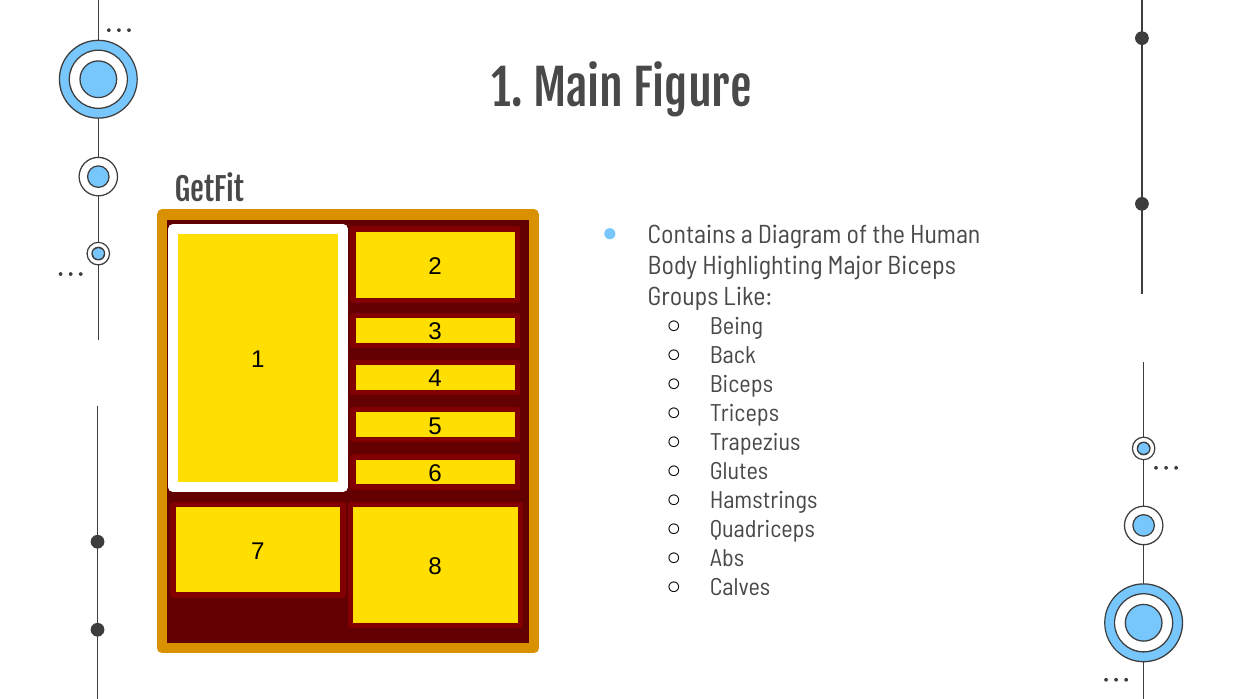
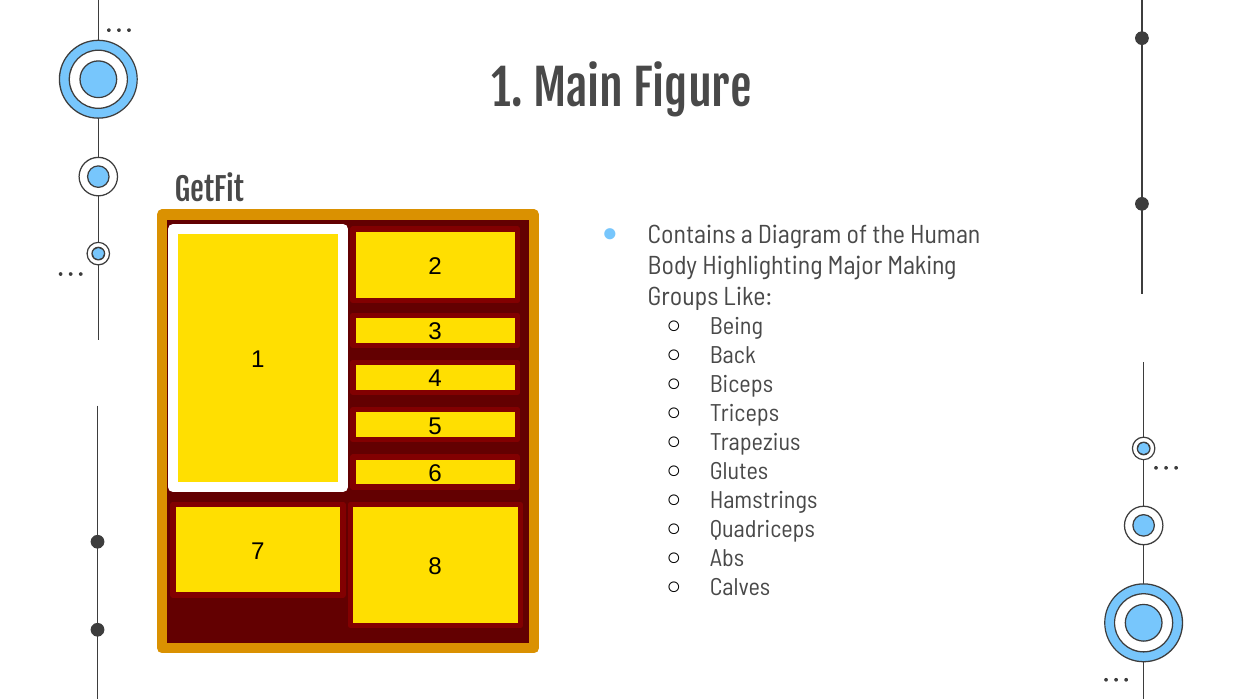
Major Biceps: Biceps -> Making
